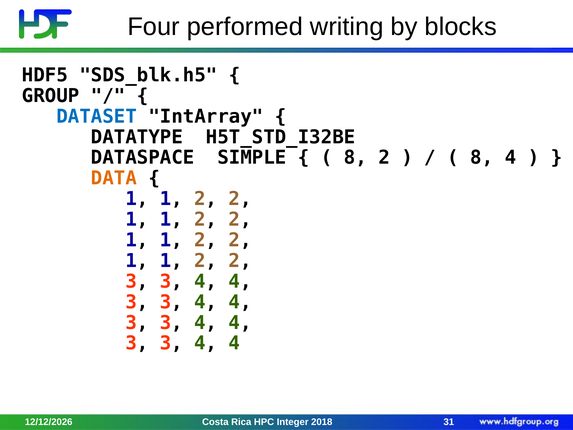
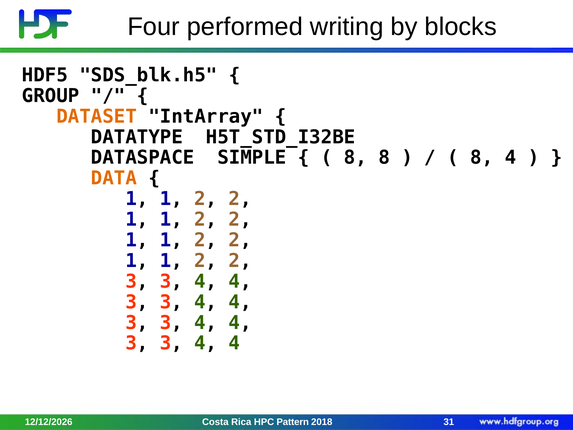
DATASET colour: blue -> orange
8 2: 2 -> 8
Integer: Integer -> Pattern
